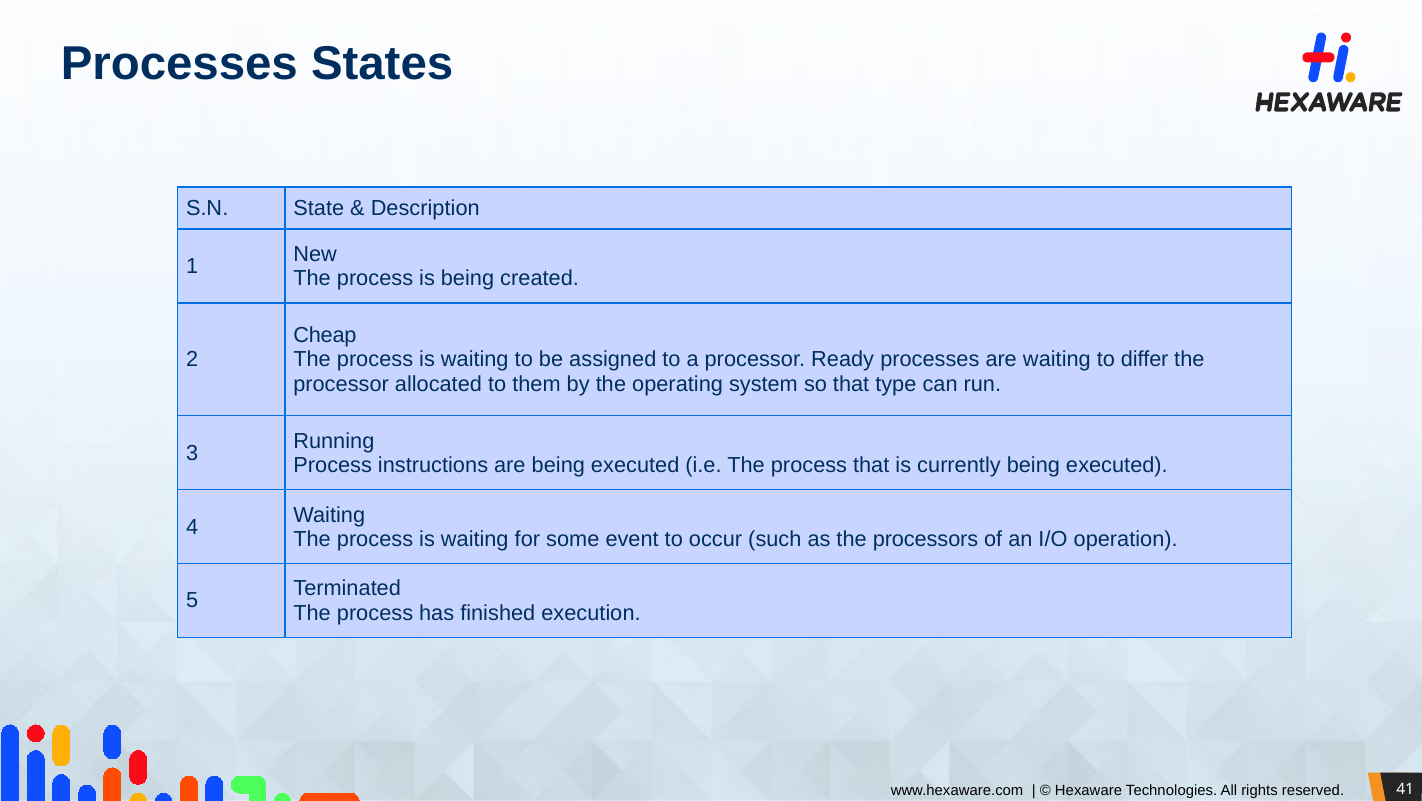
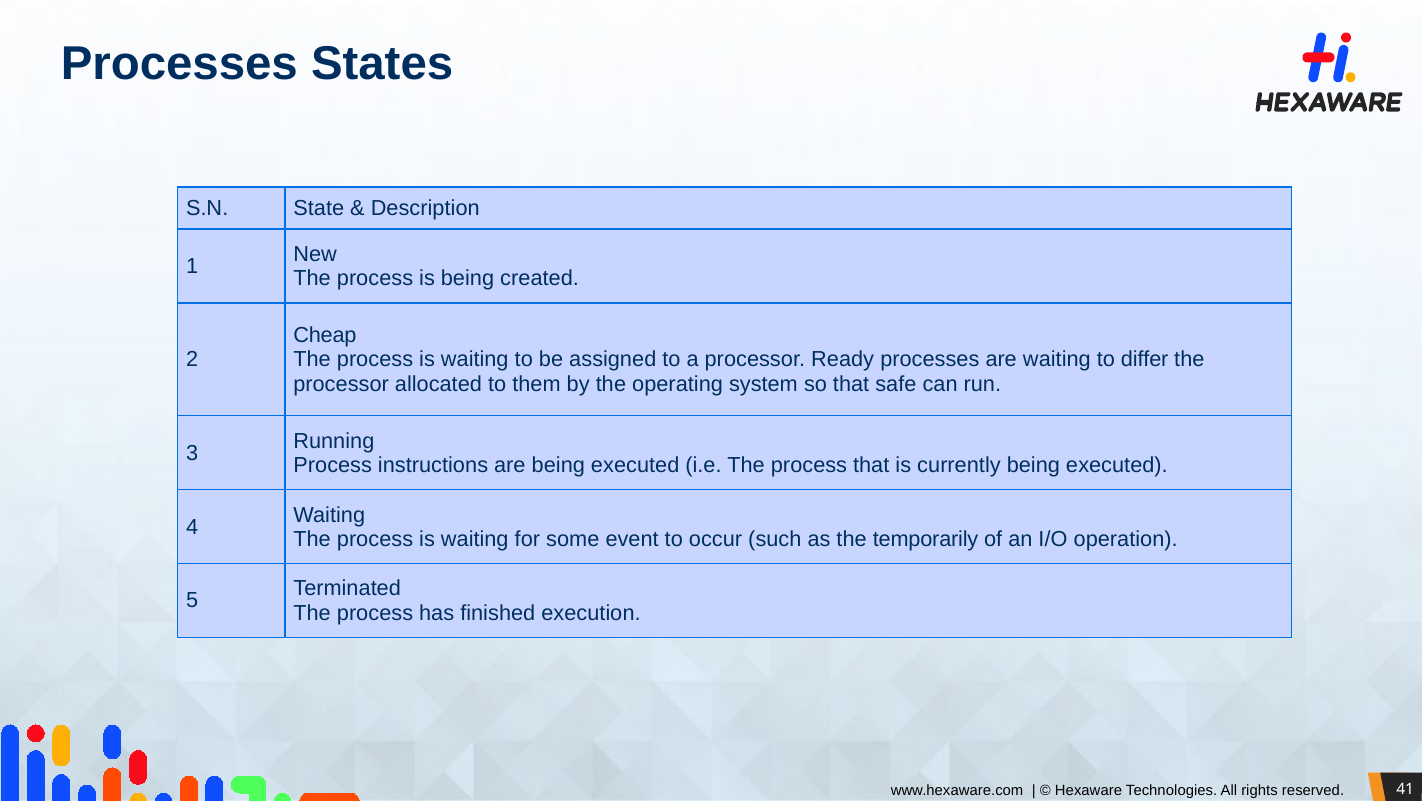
type: type -> safe
processors: processors -> temporarily
